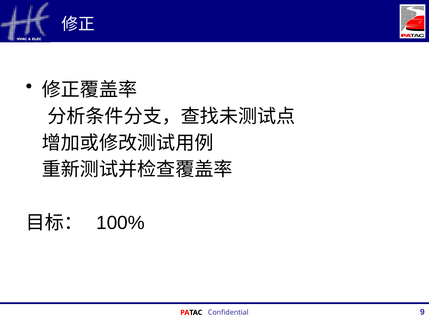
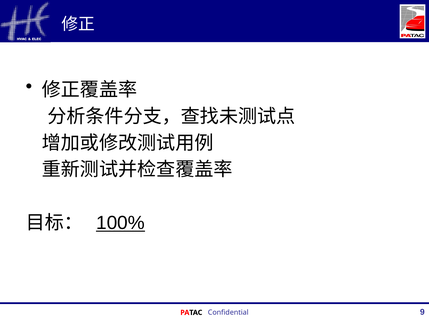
100% underline: none -> present
